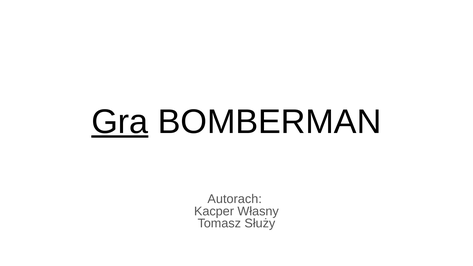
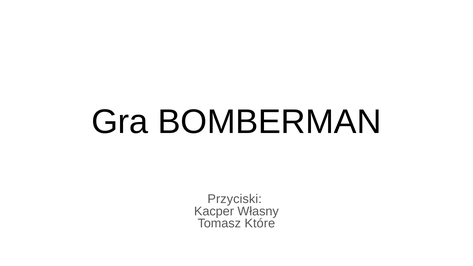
Gra underline: present -> none
Autorach: Autorach -> Przyciski
Służy: Służy -> Które
